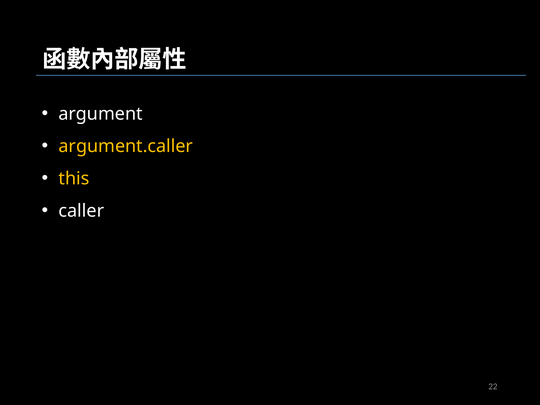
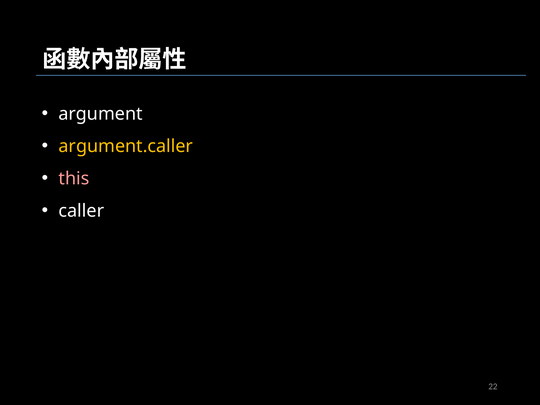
this colour: yellow -> pink
